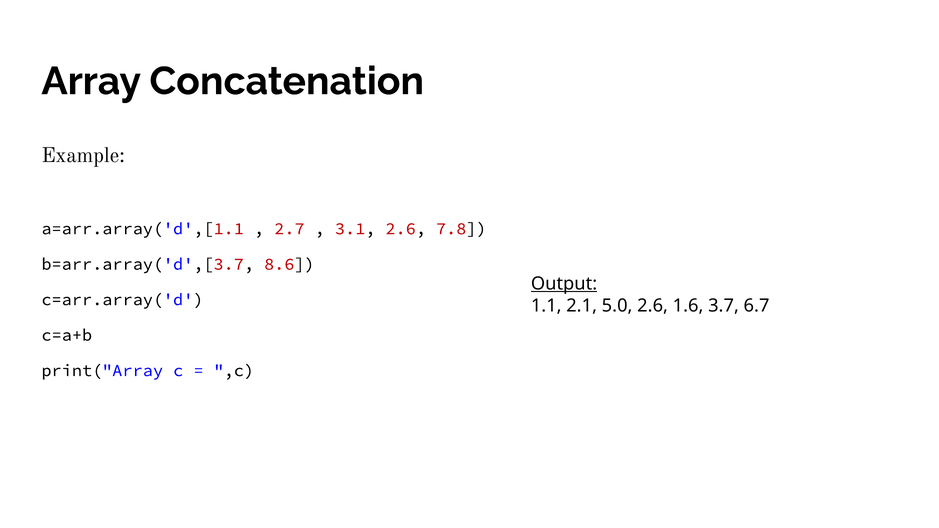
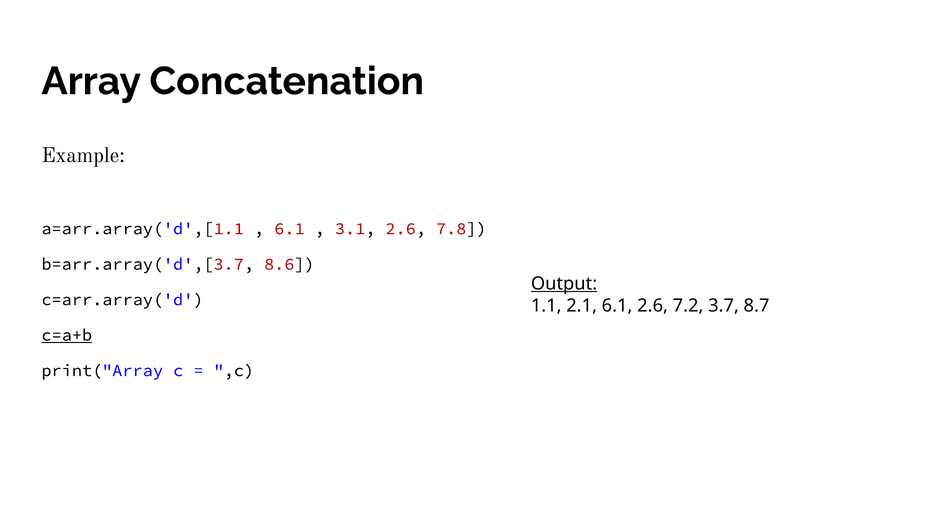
2.7 at (289, 229): 2.7 -> 6.1
2.1 5.0: 5.0 -> 6.1
1.6: 1.6 -> 7.2
6.7: 6.7 -> 8.7
c=a+b underline: none -> present
